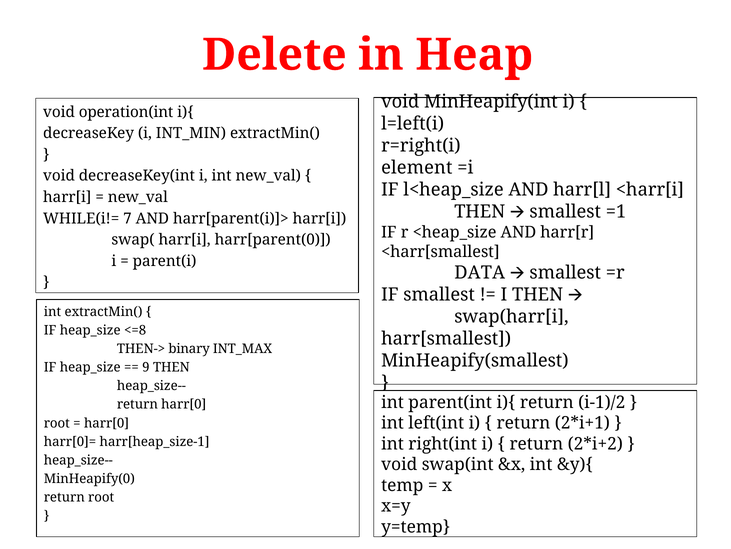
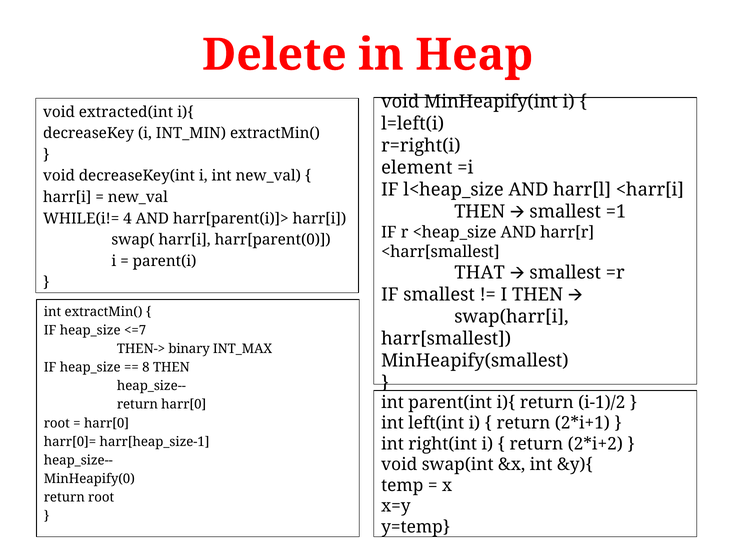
operation(int: operation(int -> extracted(int
7: 7 -> 4
DATA: DATA -> THAT
<=8: <=8 -> <=7
9: 9 -> 8
